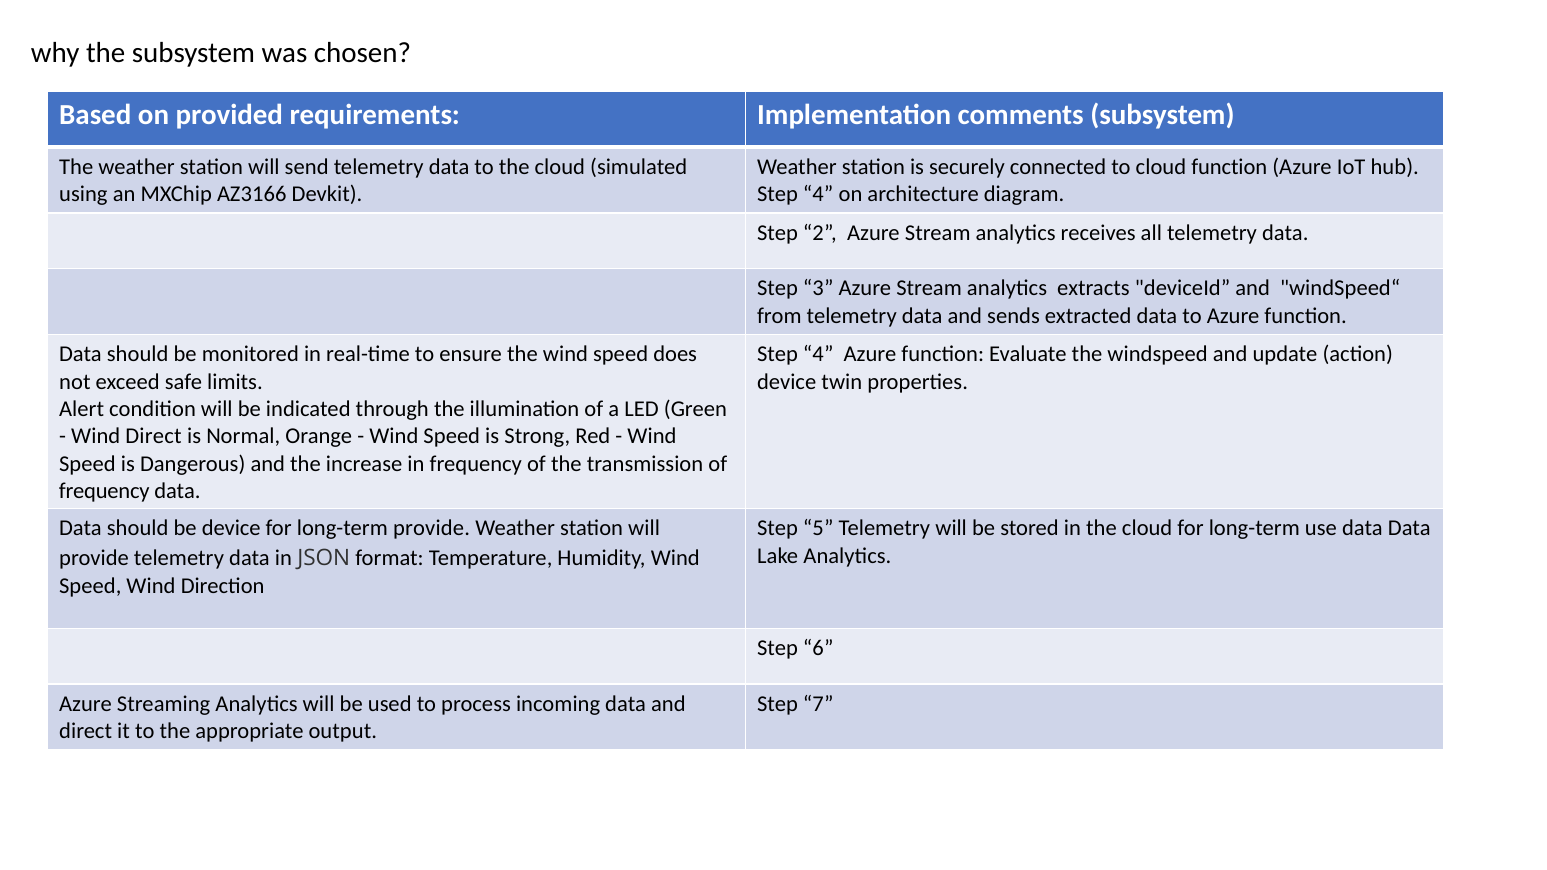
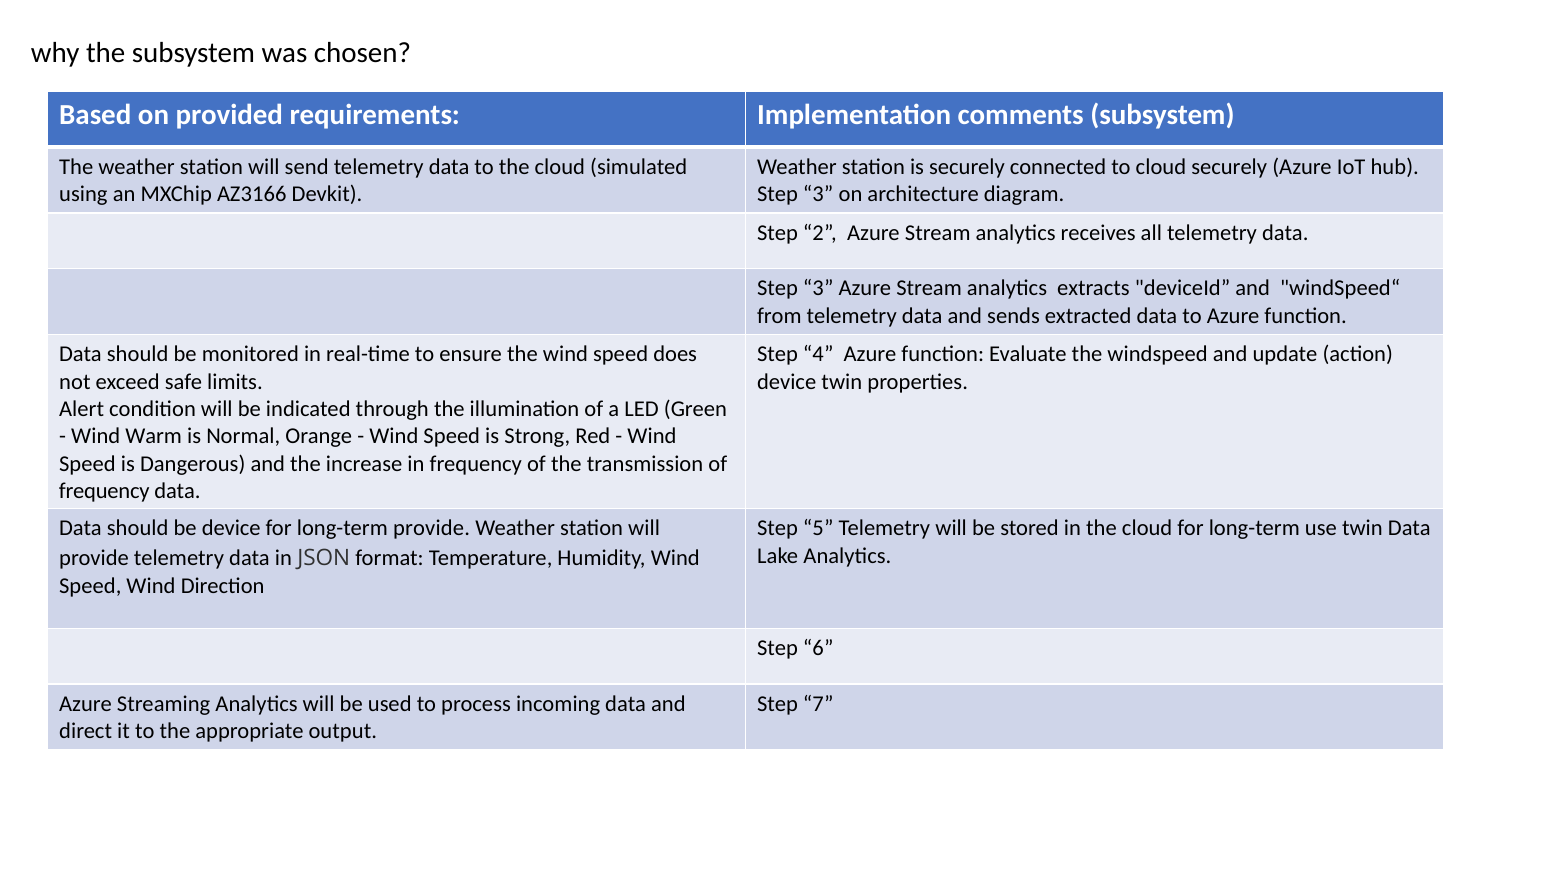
cloud function: function -> securely
4 at (818, 194): 4 -> 3
Wind Direct: Direct -> Warm
use data: data -> twin
